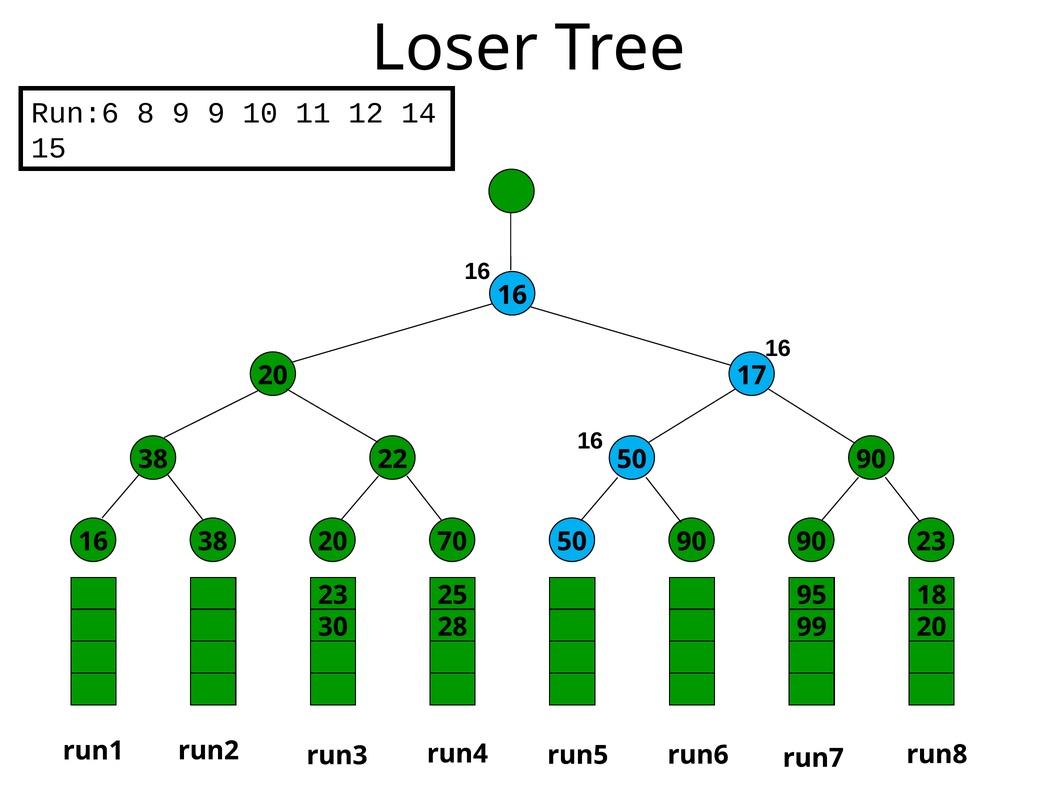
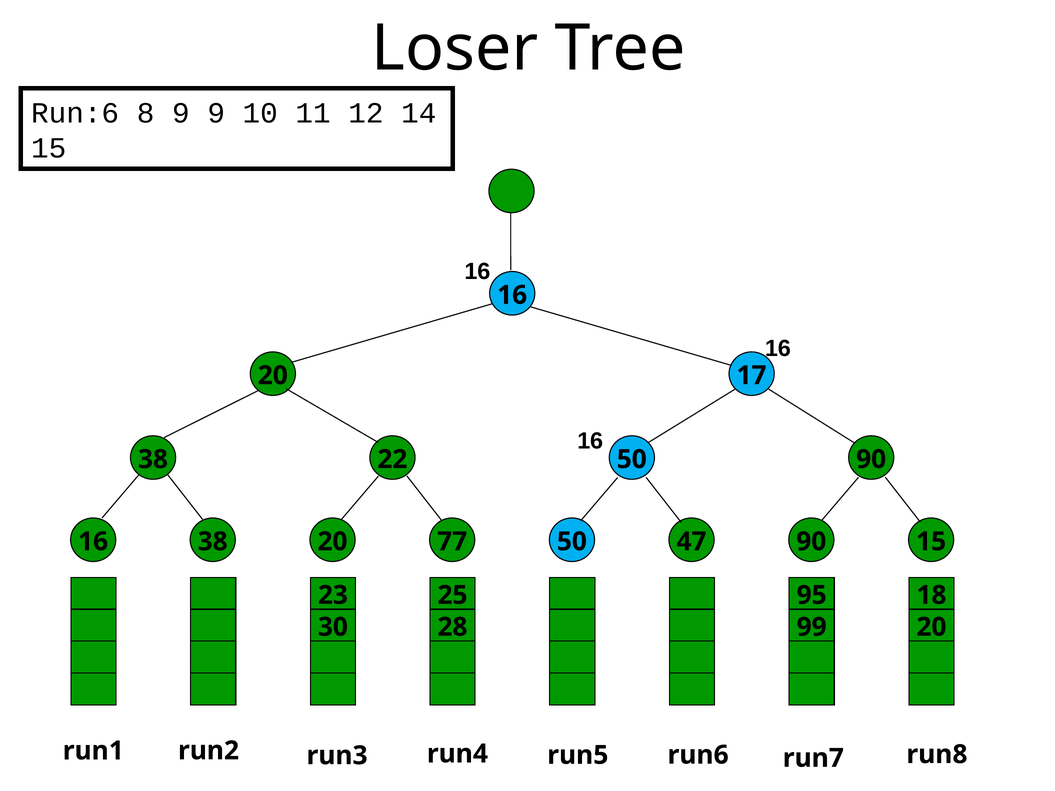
70: 70 -> 77
90 at (691, 542): 90 -> 47
90 23: 23 -> 15
